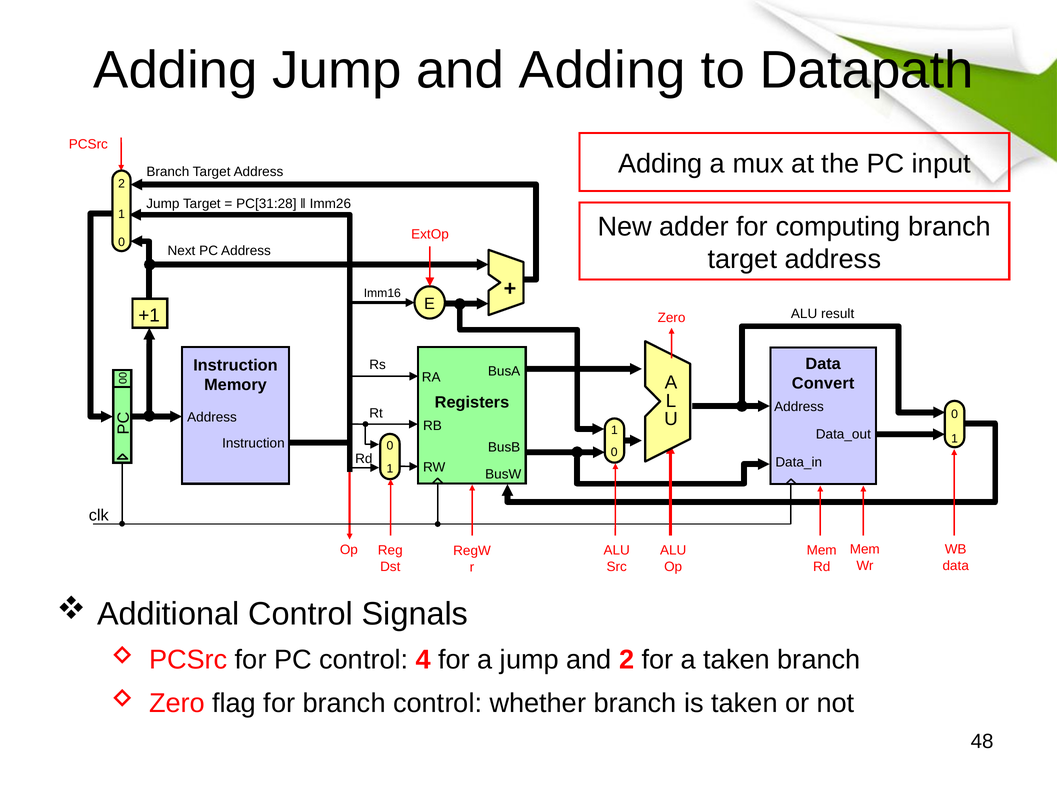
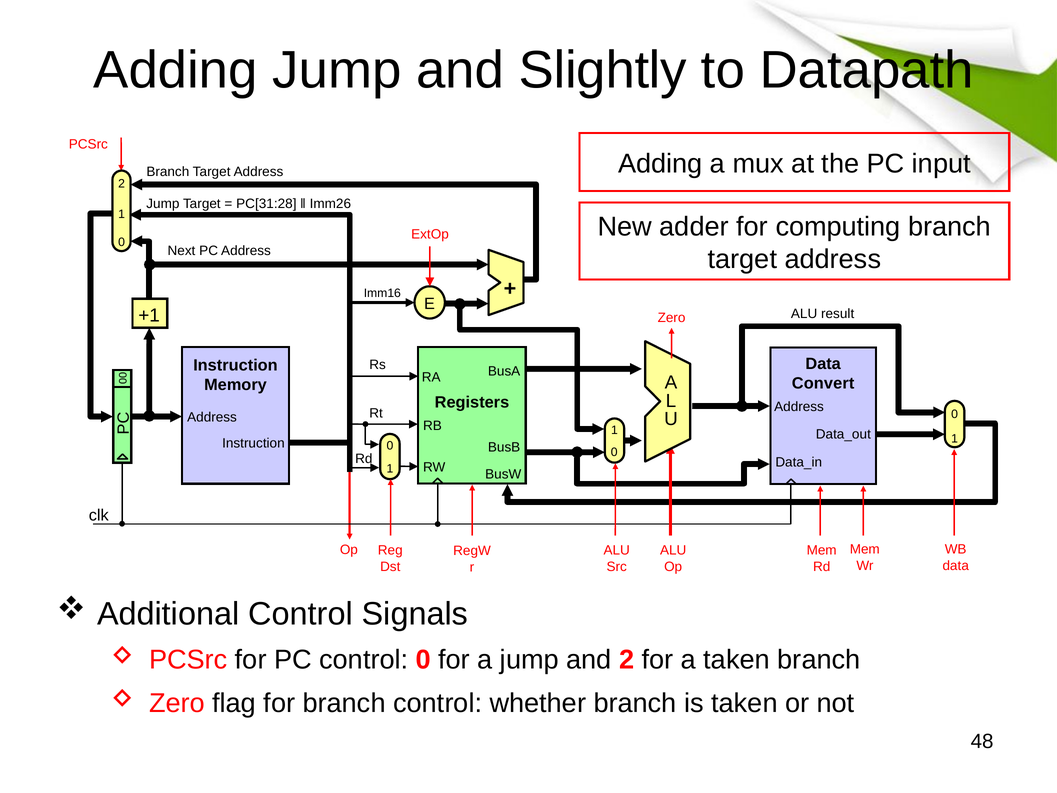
and Adding: Adding -> Slightly
control 4: 4 -> 0
